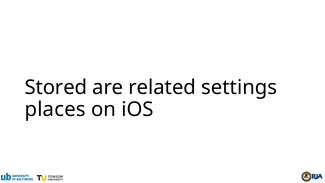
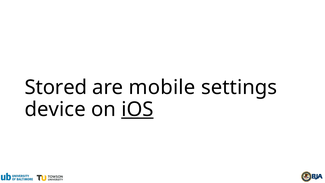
related: related -> mobile
places: places -> device
iOS underline: none -> present
